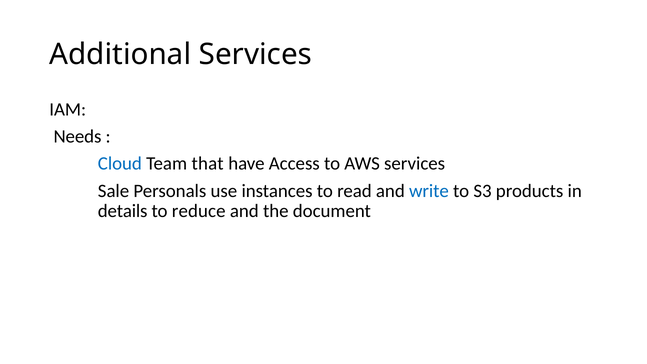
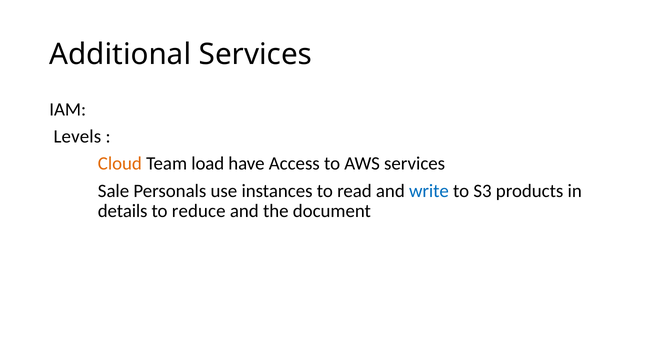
Needs: Needs -> Levels
Cloud colour: blue -> orange
that: that -> load
